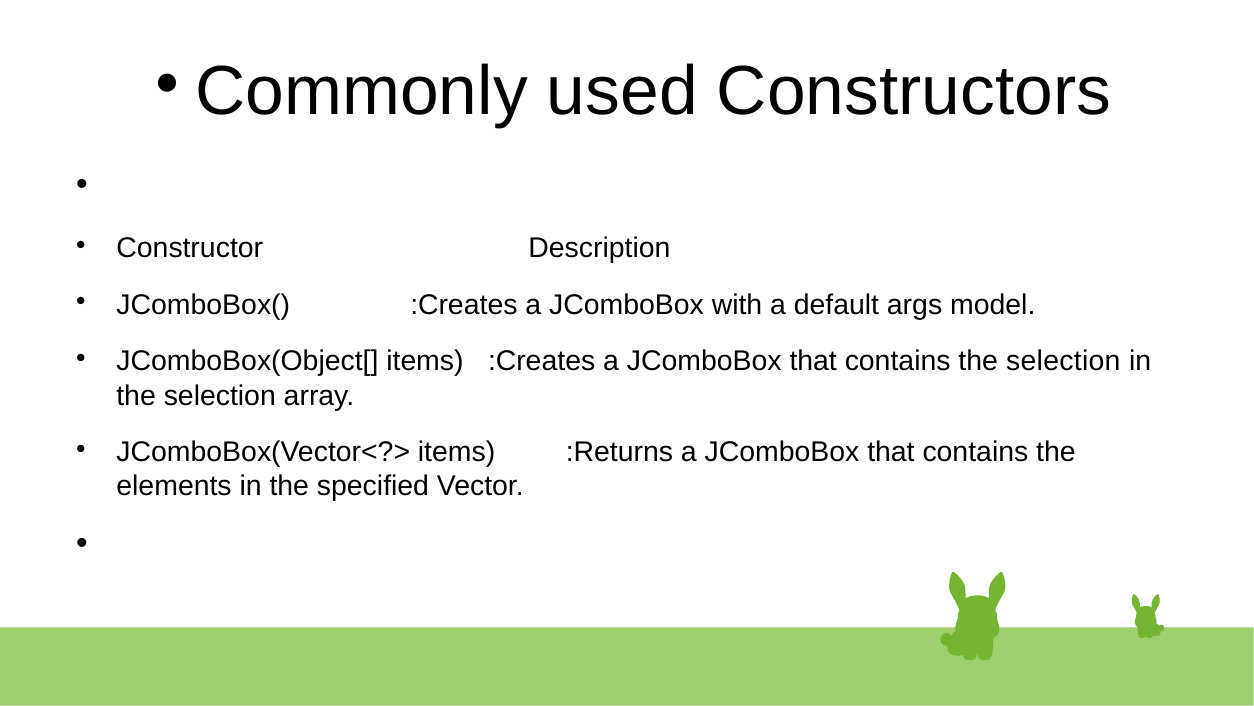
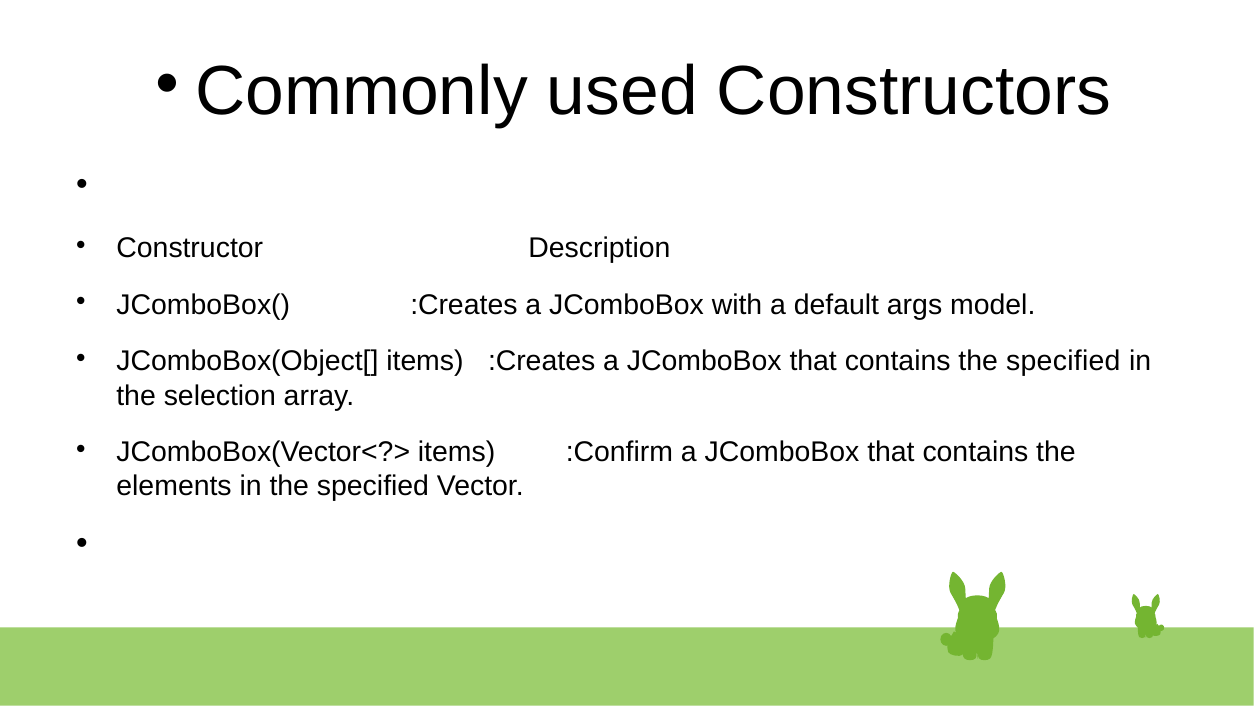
contains the selection: selection -> specified
:Returns: :Returns -> :Confirm
